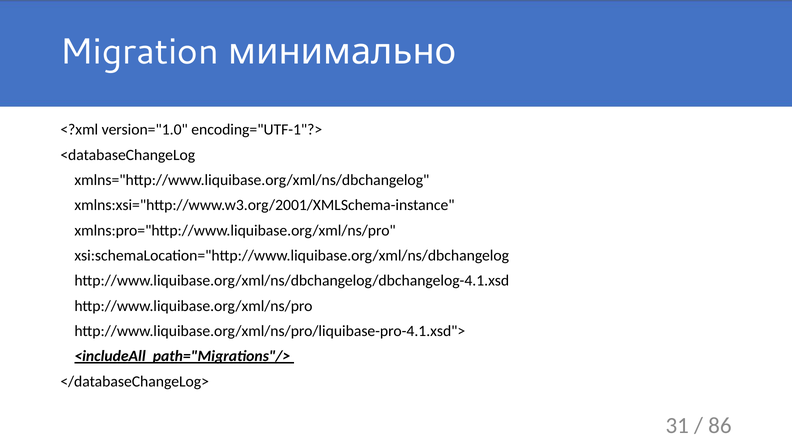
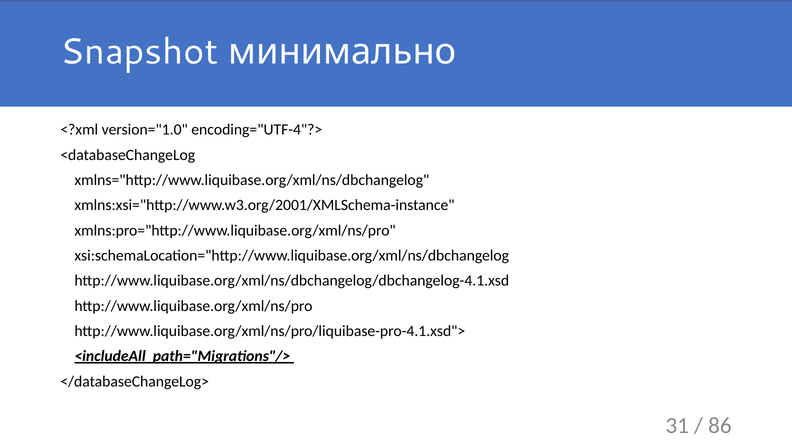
Migration: Migration -> Snapshot
encoding="UTF-1"?>: encoding="UTF-1"?> -> encoding="UTF-4"?>
